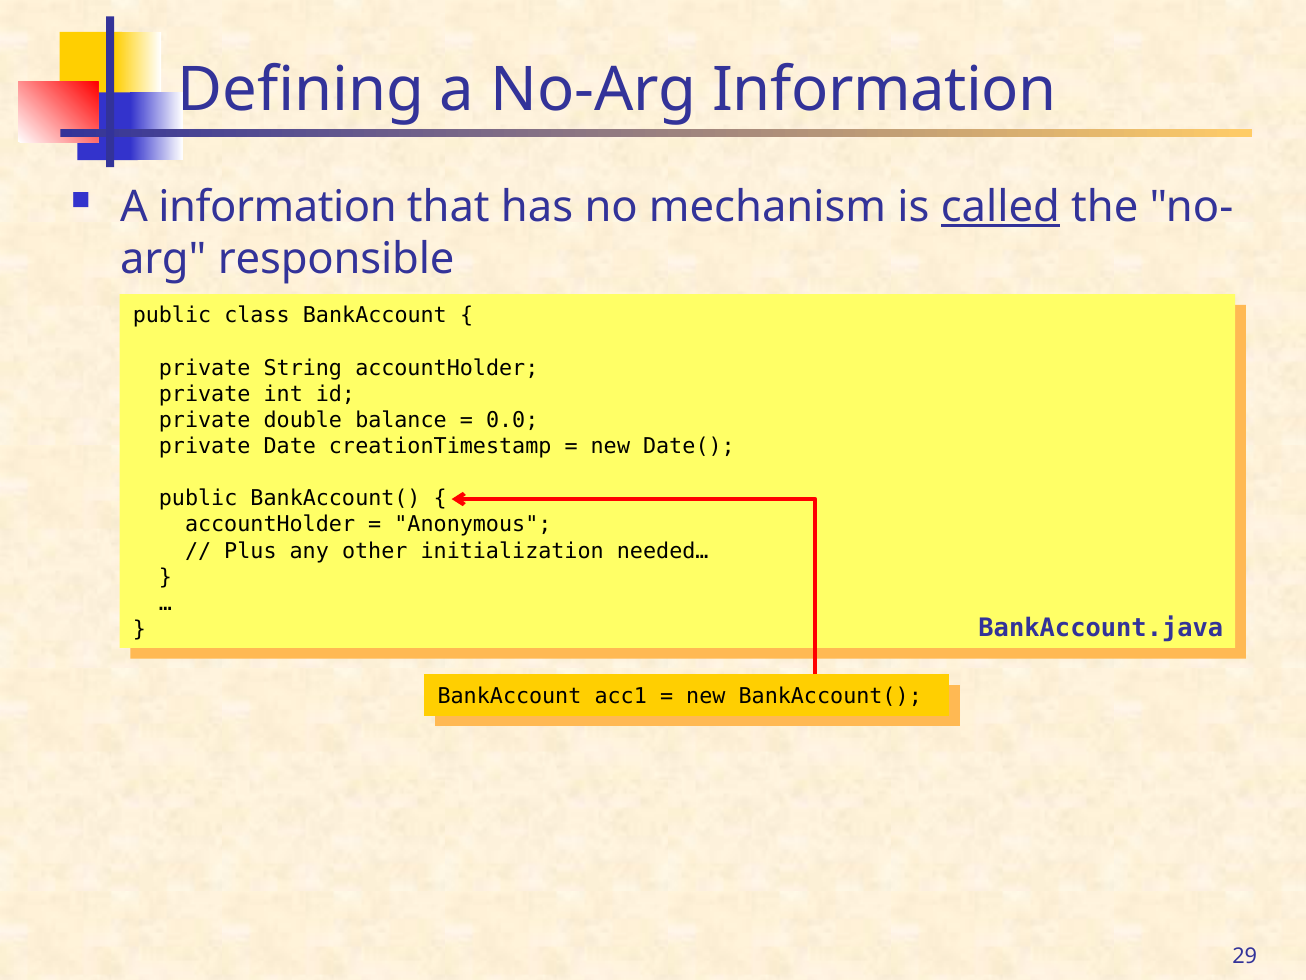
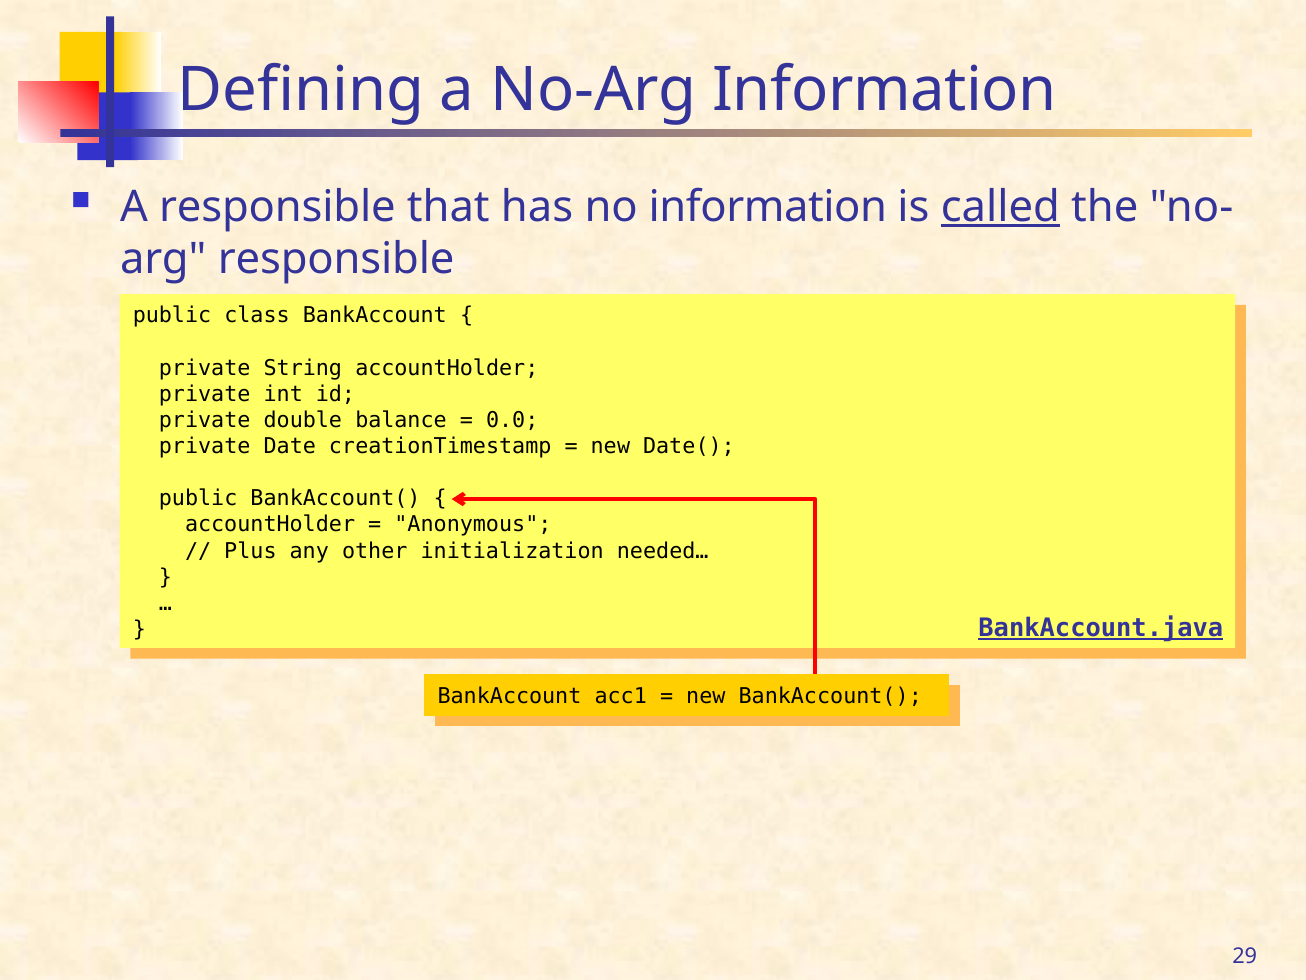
A information: information -> responsible
no mechanism: mechanism -> information
BankAccount.java underline: none -> present
